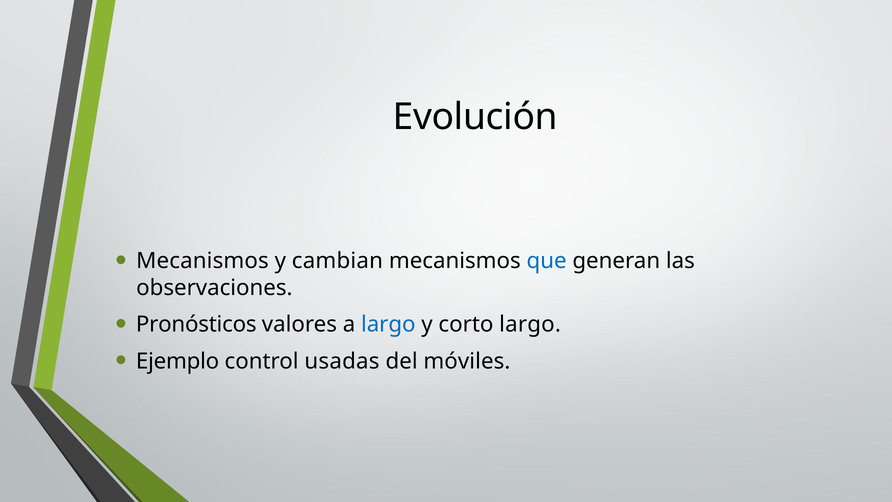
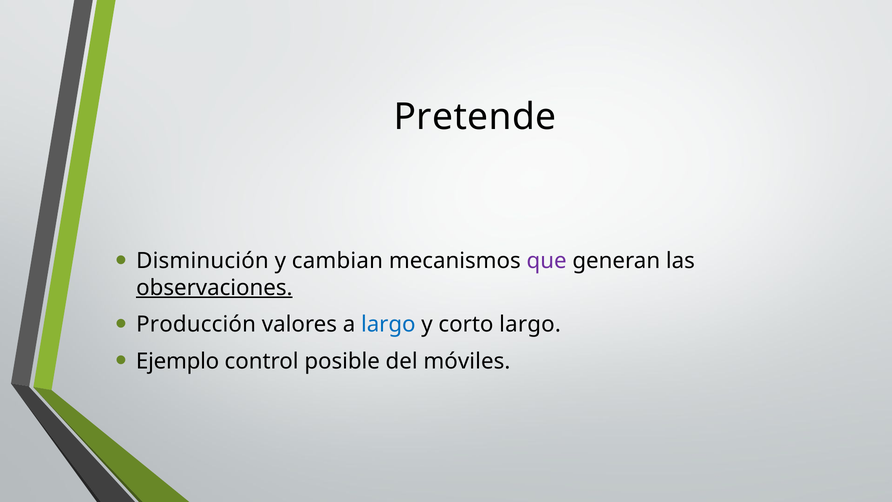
Evolución: Evolución -> Pretende
Mecanismos at (202, 261): Mecanismos -> Disminución
que colour: blue -> purple
observaciones underline: none -> present
Pronósticos: Pronósticos -> Producción
usadas: usadas -> posible
